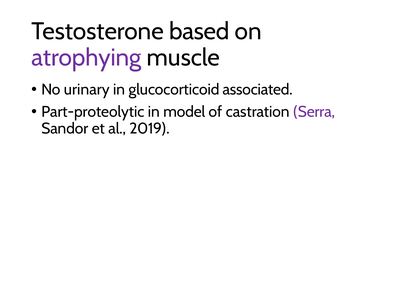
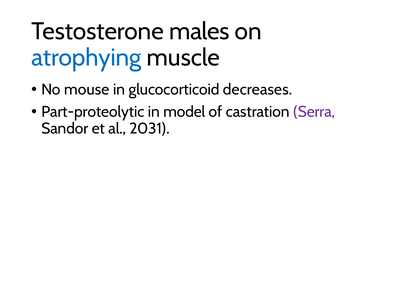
based: based -> males
atrophying colour: purple -> blue
urinary: urinary -> mouse
associated: associated -> decreases
2019: 2019 -> 2031
